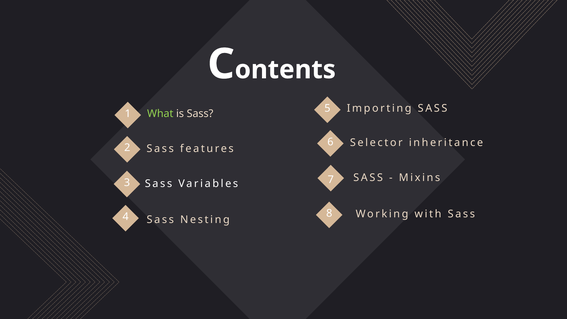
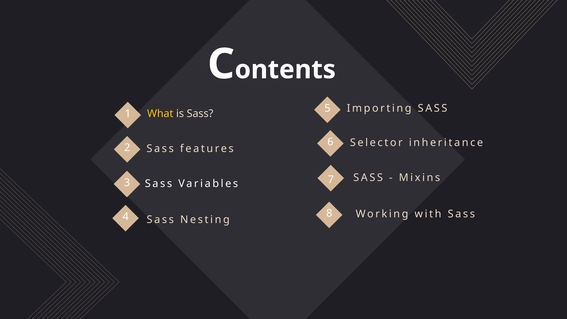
What colour: light green -> yellow
